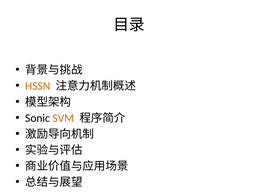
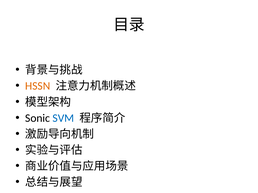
SVM colour: orange -> blue
